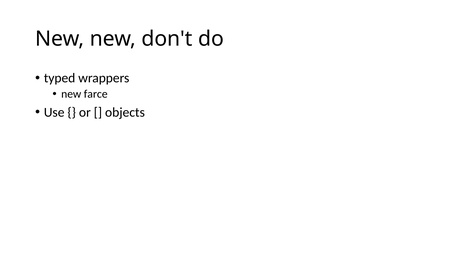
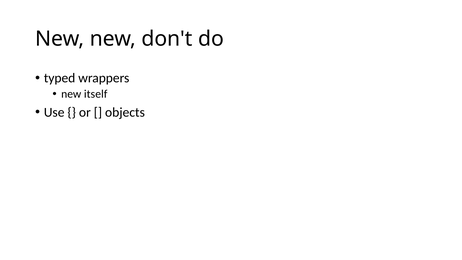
farce: farce -> itself
